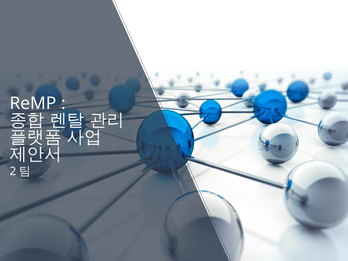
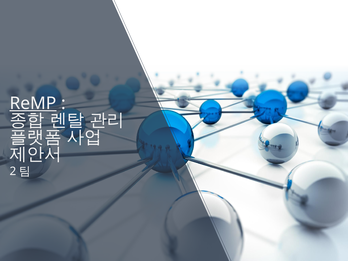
ReMP underline: none -> present
